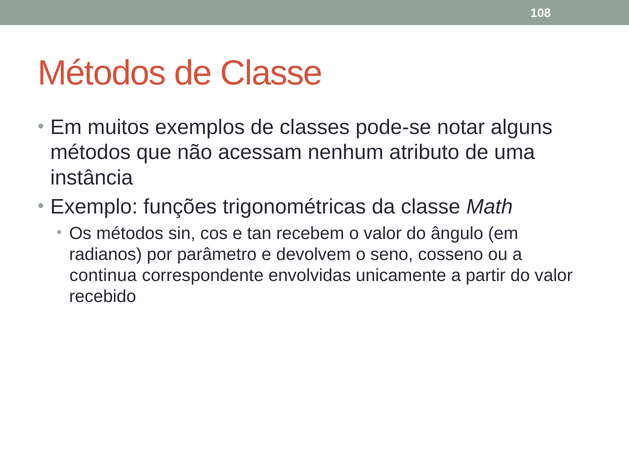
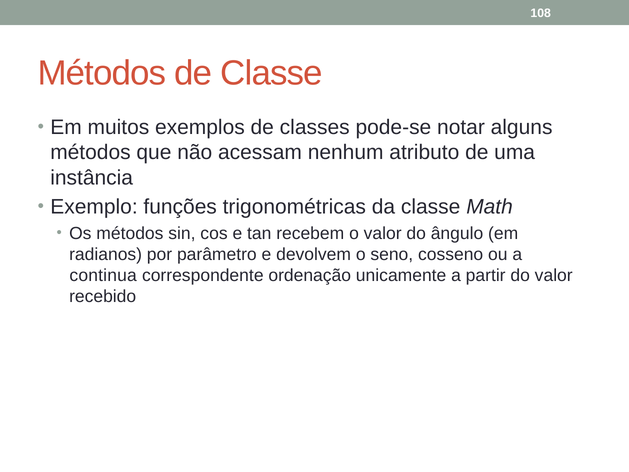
envolvidas: envolvidas -> ordenação
